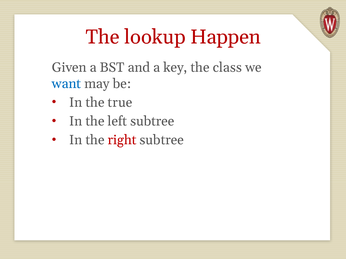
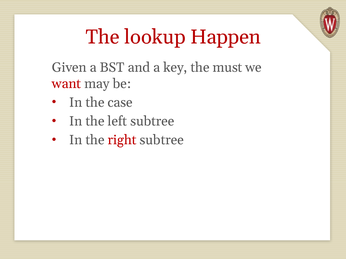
class: class -> must
want colour: blue -> red
true: true -> case
